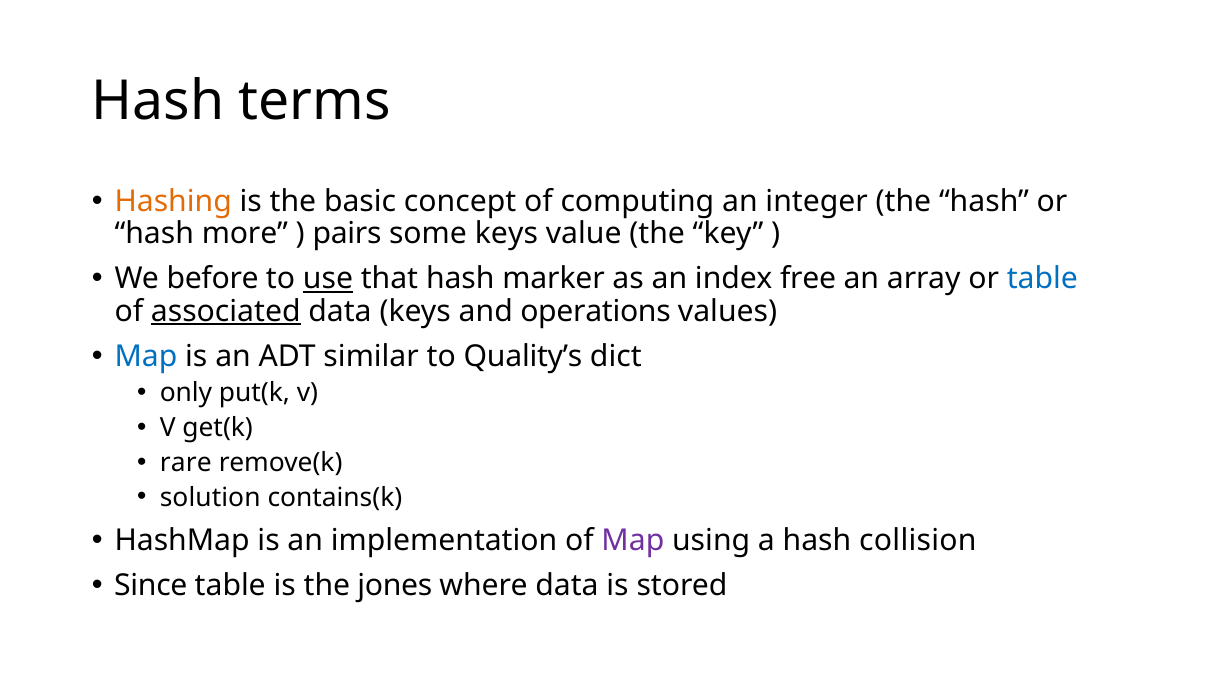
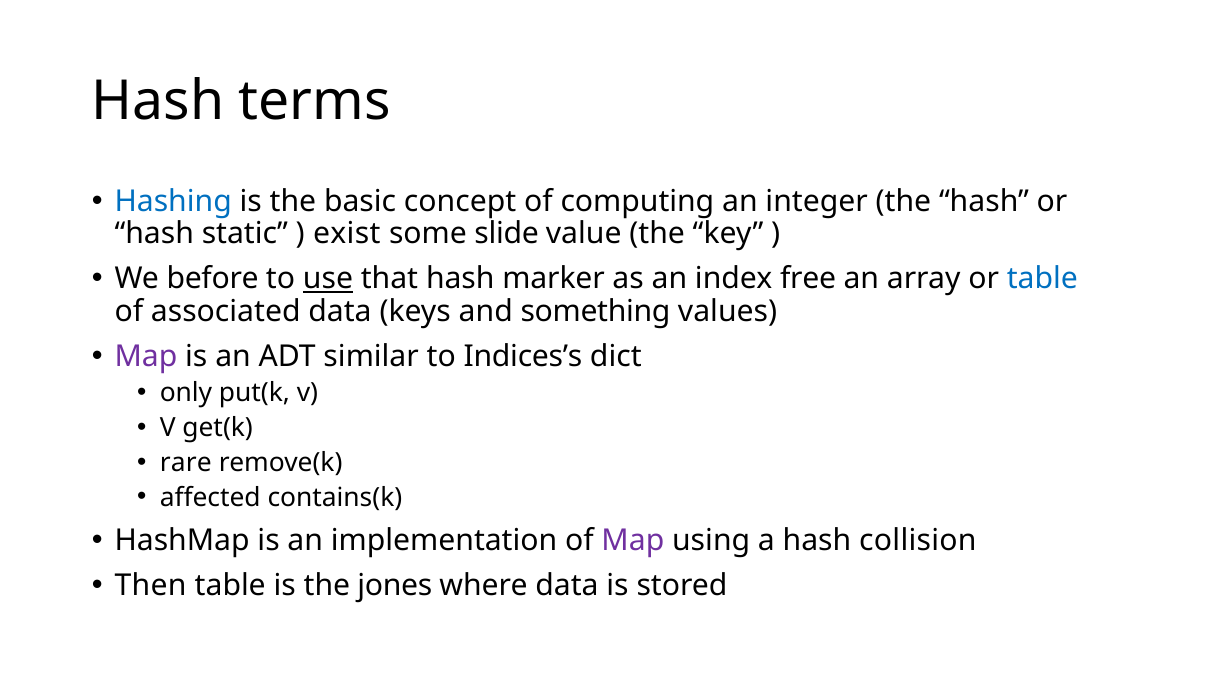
Hashing colour: orange -> blue
more: more -> static
pairs: pairs -> exist
some keys: keys -> slide
associated underline: present -> none
operations: operations -> something
Map at (146, 357) colour: blue -> purple
Quality’s: Quality’s -> Indices’s
solution: solution -> affected
Since: Since -> Then
